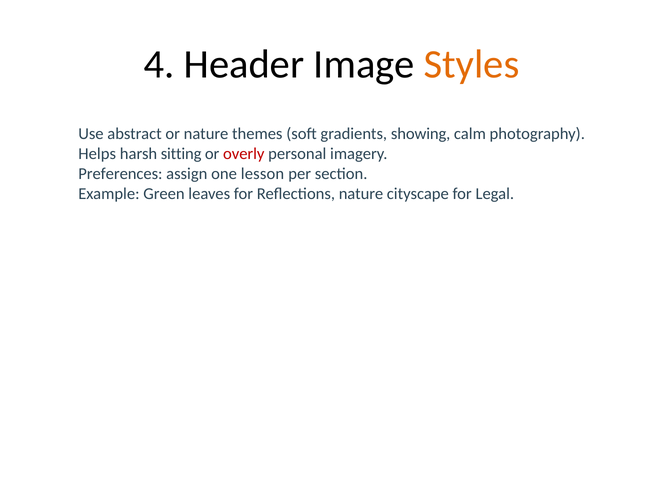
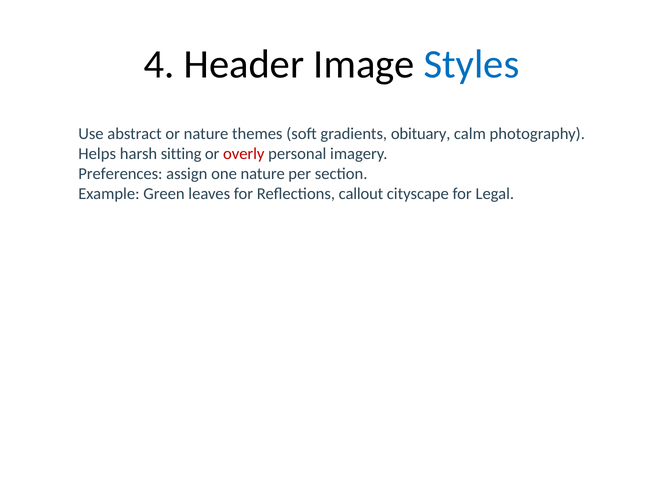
Styles colour: orange -> blue
showing: showing -> obituary
one lesson: lesson -> nature
Reflections nature: nature -> callout
